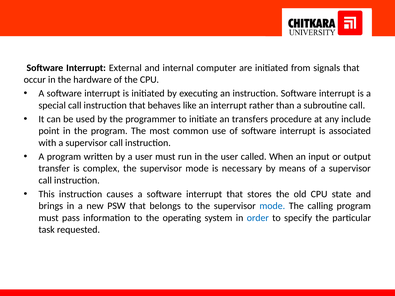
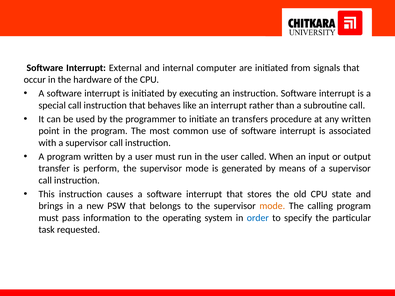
any include: include -> written
complex: complex -> perform
necessary: necessary -> generated
mode at (272, 206) colour: blue -> orange
